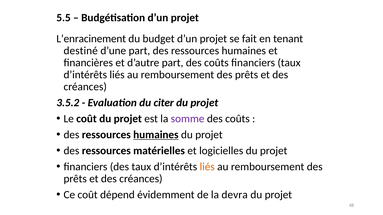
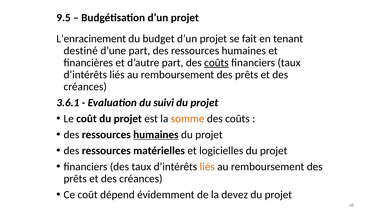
5.5: 5.5 -> 9.5
coûts at (216, 63) underline: none -> present
3.5.2: 3.5.2 -> 3.6.1
citer: citer -> suivi
somme colour: purple -> orange
devra: devra -> devez
